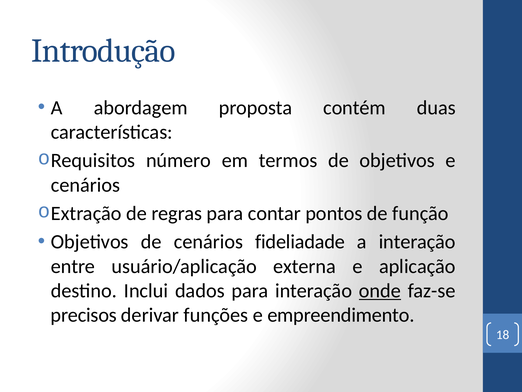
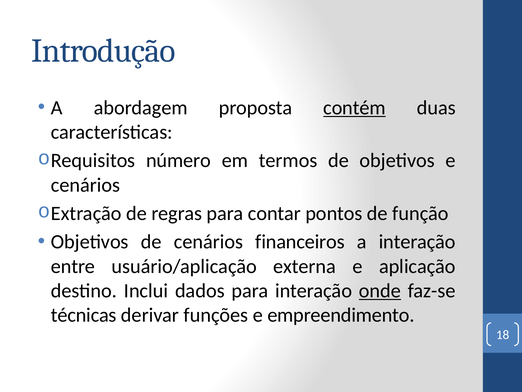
contém underline: none -> present
fideliadade: fideliadade -> financeiros
precisos: precisos -> técnicas
